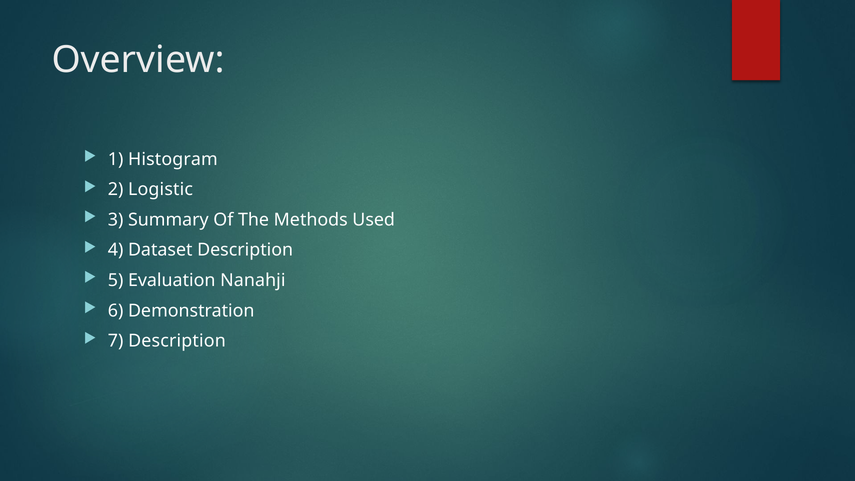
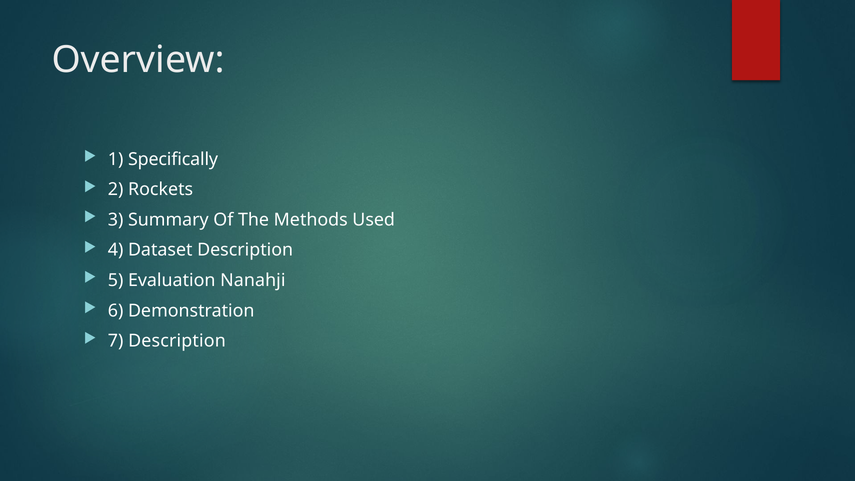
Histogram: Histogram -> Specifically
Logistic: Logistic -> Rockets
